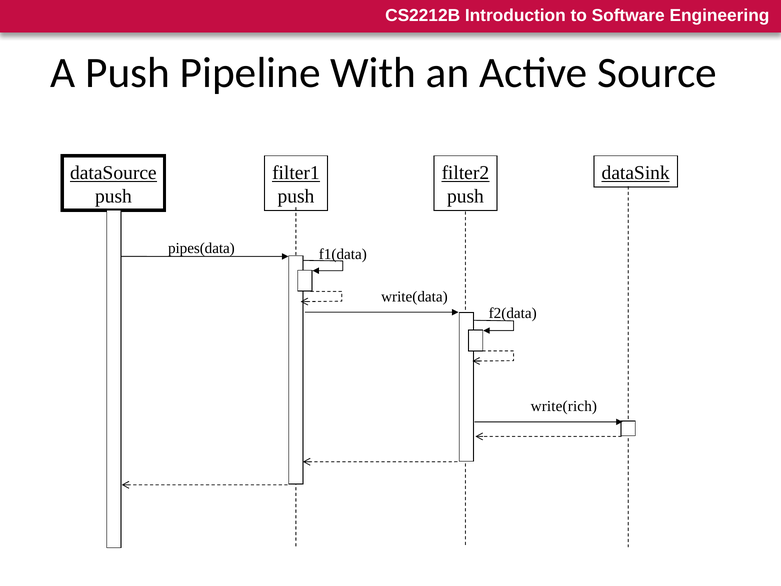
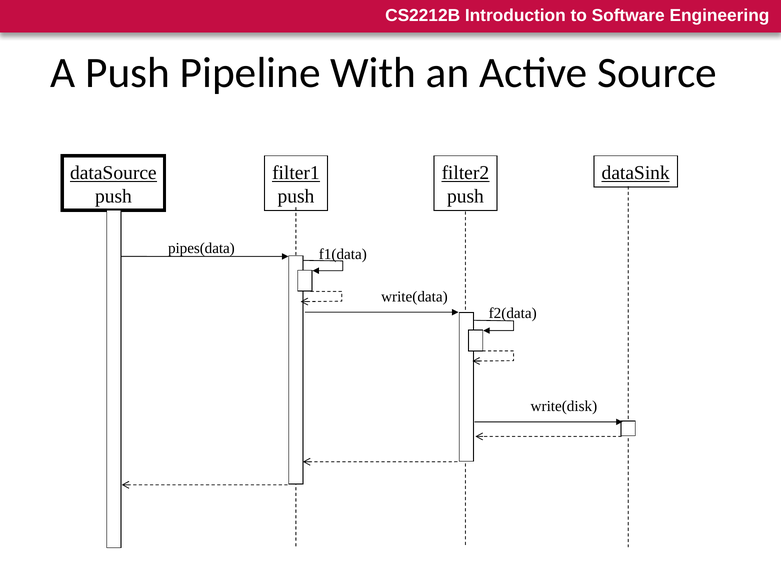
write(rich: write(rich -> write(disk
